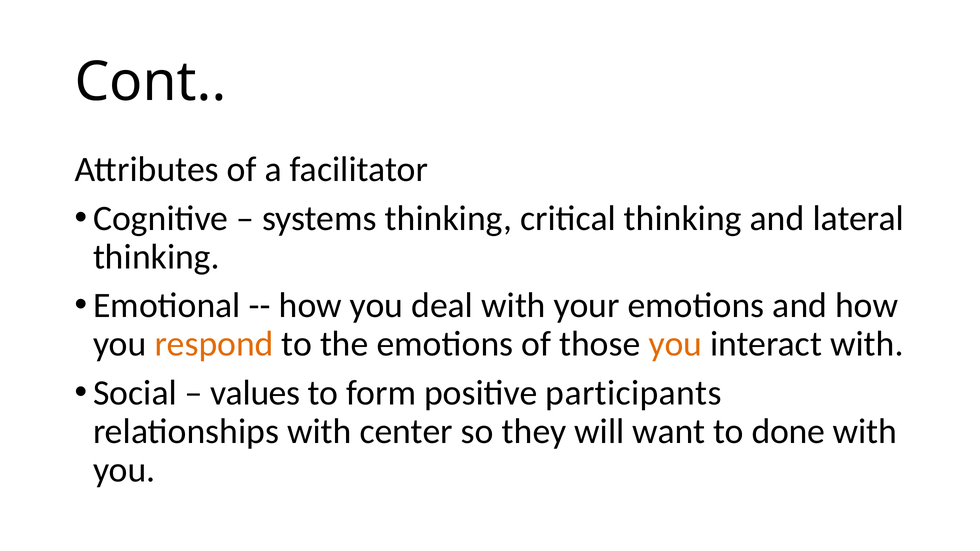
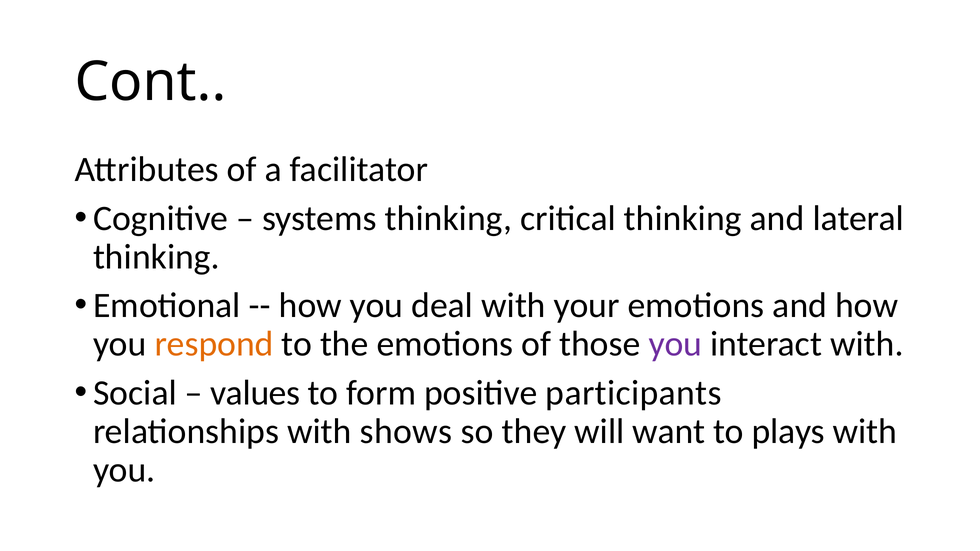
you at (675, 344) colour: orange -> purple
center: center -> shows
done: done -> plays
